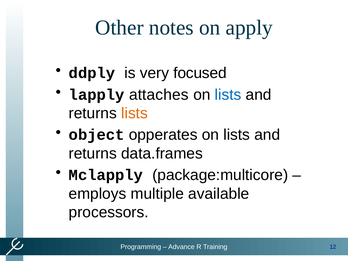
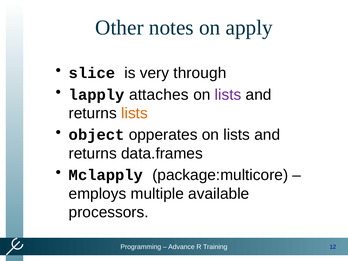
ddply: ddply -> slice
focused: focused -> through
lists at (228, 95) colour: blue -> purple
